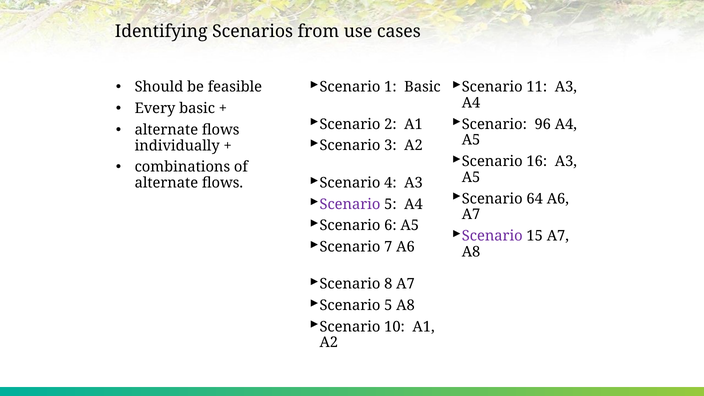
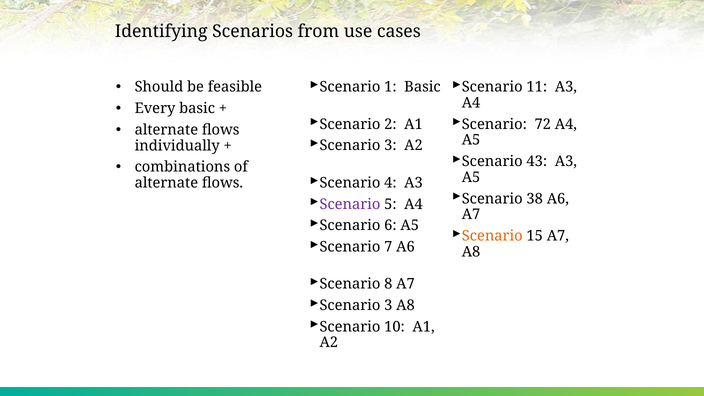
96: 96 -> 72
16: 16 -> 43
64: 64 -> 38
Scenario at (492, 236) colour: purple -> orange
5 at (388, 305): 5 -> 3
